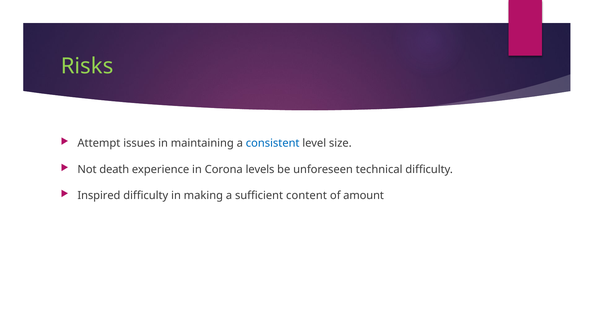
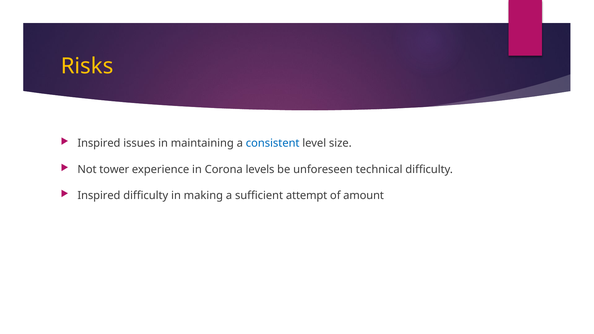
Risks colour: light green -> yellow
Attempt at (99, 143): Attempt -> Inspired
death: death -> tower
content: content -> attempt
